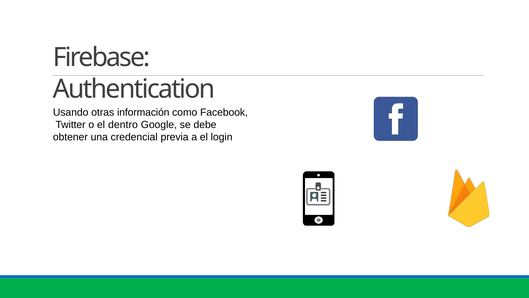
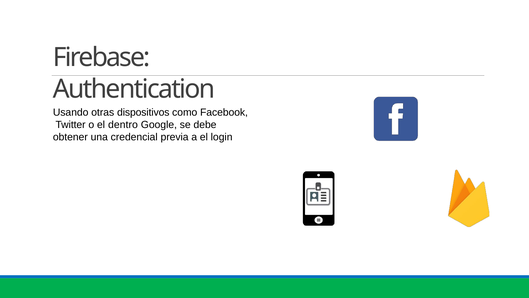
información: información -> dispositivos
